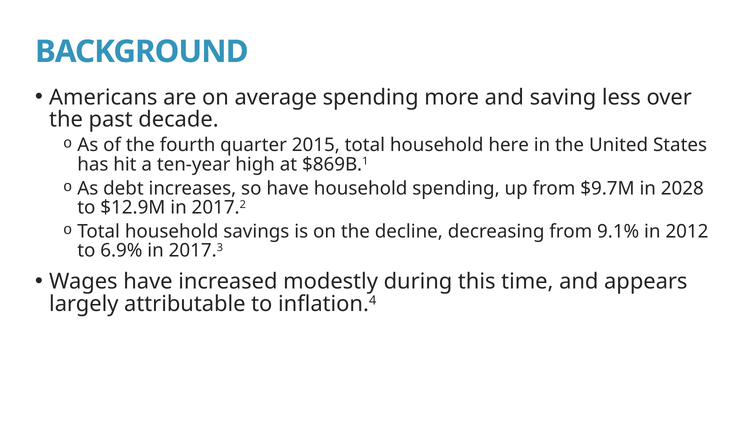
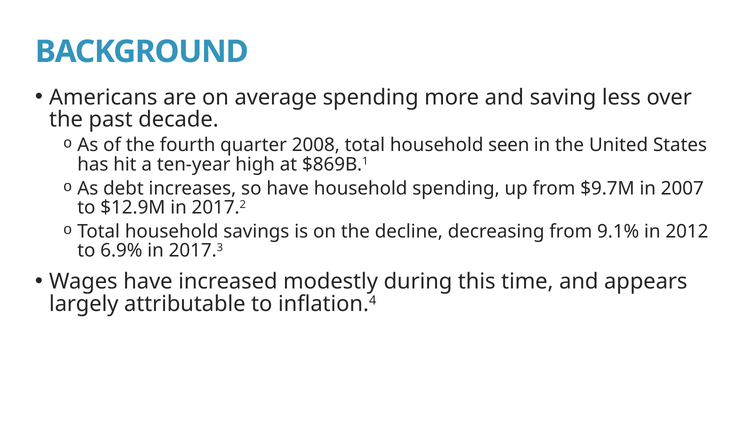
2015: 2015 -> 2008
here: here -> seen
2028: 2028 -> 2007
